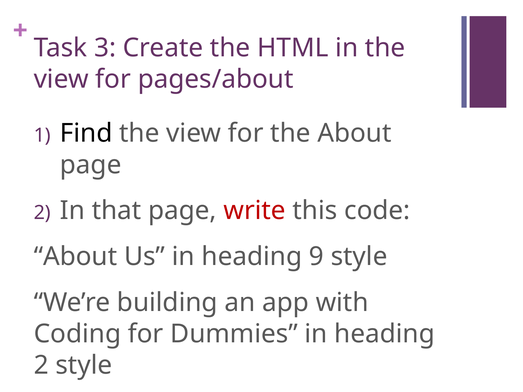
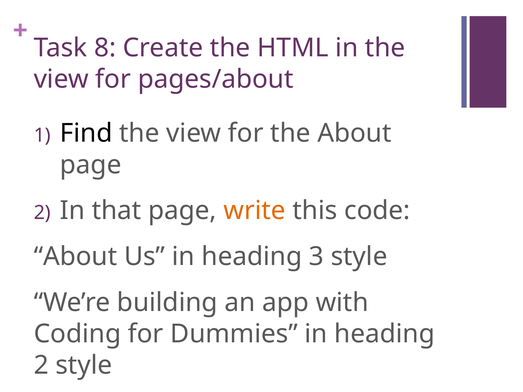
3: 3 -> 8
write colour: red -> orange
9: 9 -> 3
